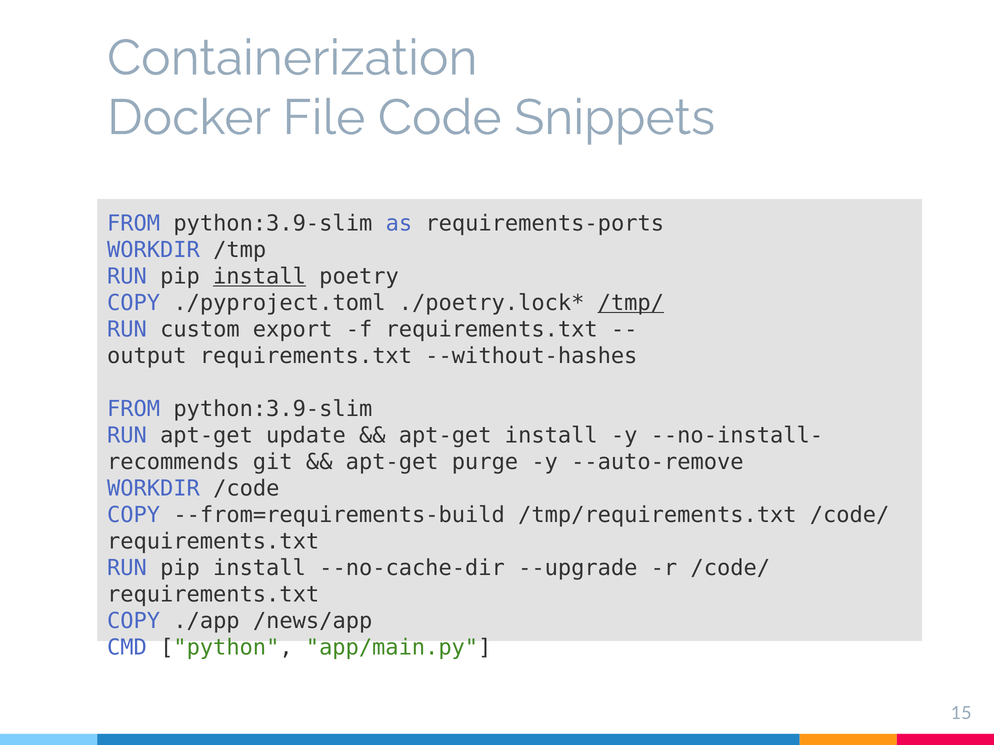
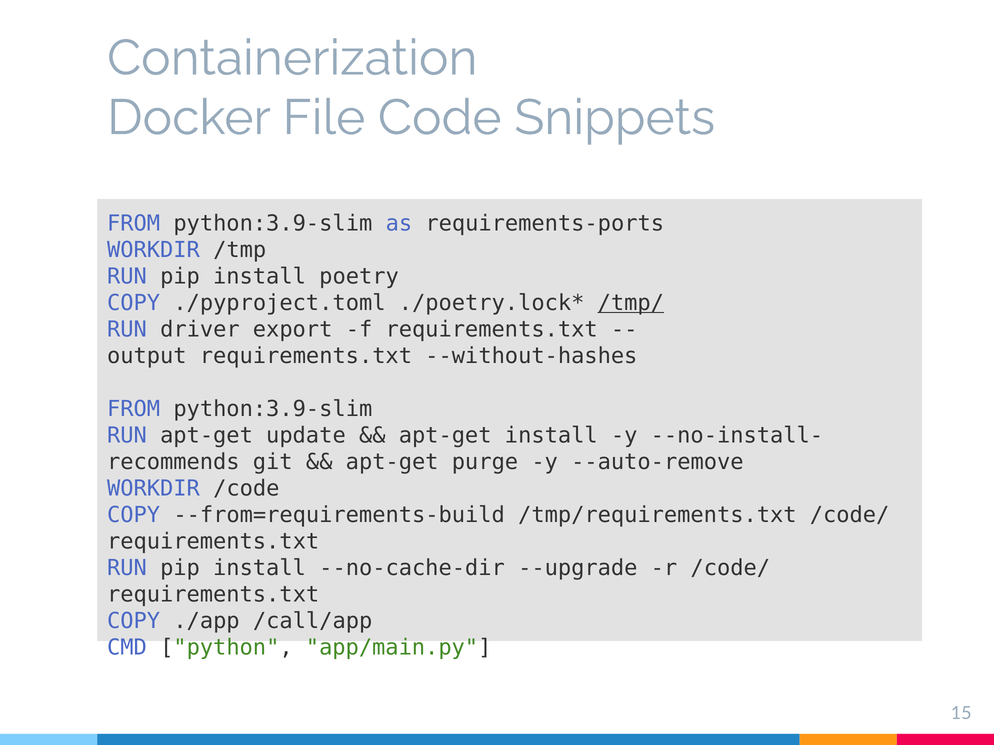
install at (260, 277) underline: present -> none
custom: custom -> driver
/news/app: /news/app -> /call/app
